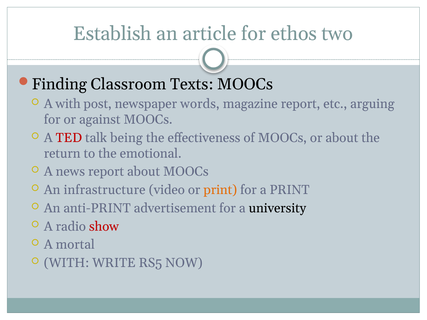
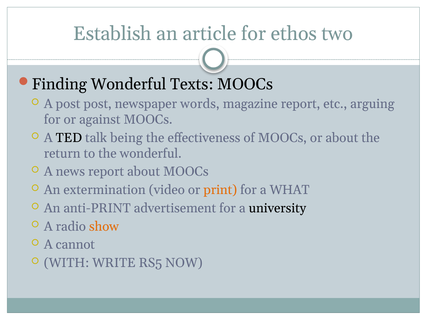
Finding Classroom: Classroom -> Wonderful
A with: with -> post
TED colour: red -> black
the emotional: emotional -> wonderful
infrastructure: infrastructure -> extermination
a PRINT: PRINT -> WHAT
show colour: red -> orange
mortal: mortal -> cannot
